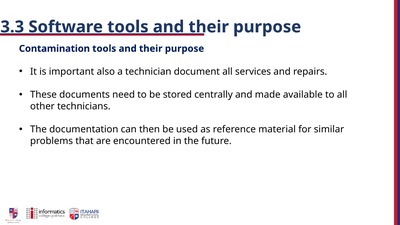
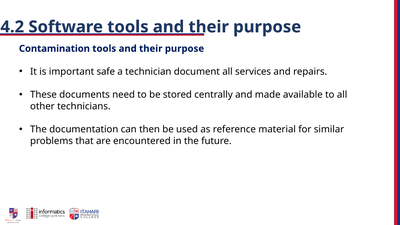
3.3: 3.3 -> 4.2
also: also -> safe
